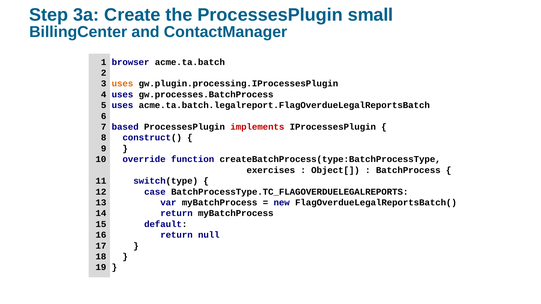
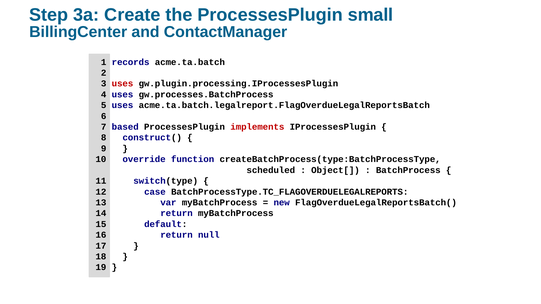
browser: browser -> records
uses at (122, 84) colour: orange -> red
exercises: exercises -> scheduled
